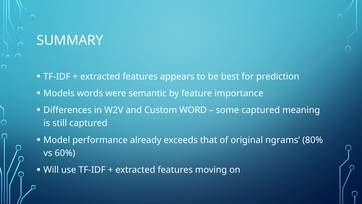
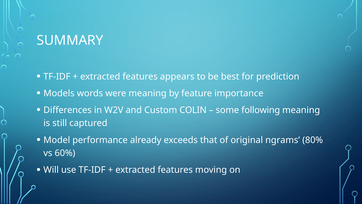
were semantic: semantic -> meaning
WORD: WORD -> COLIN
some captured: captured -> following
